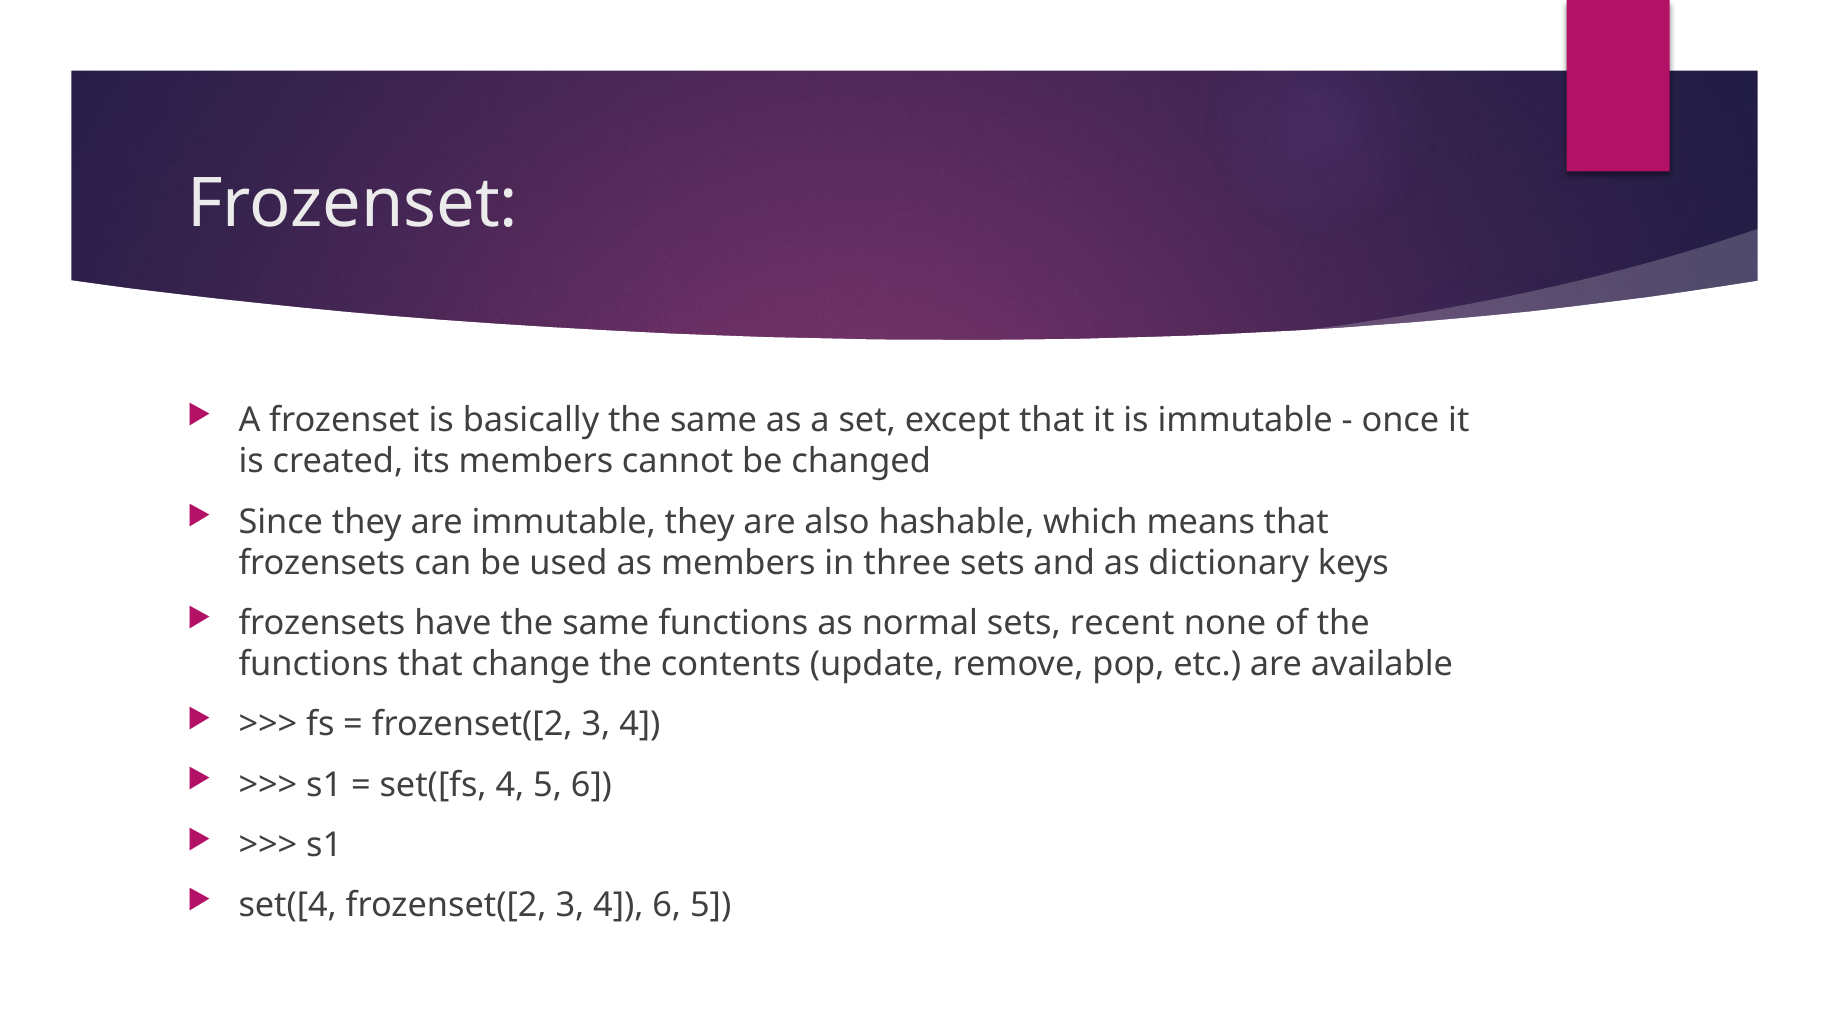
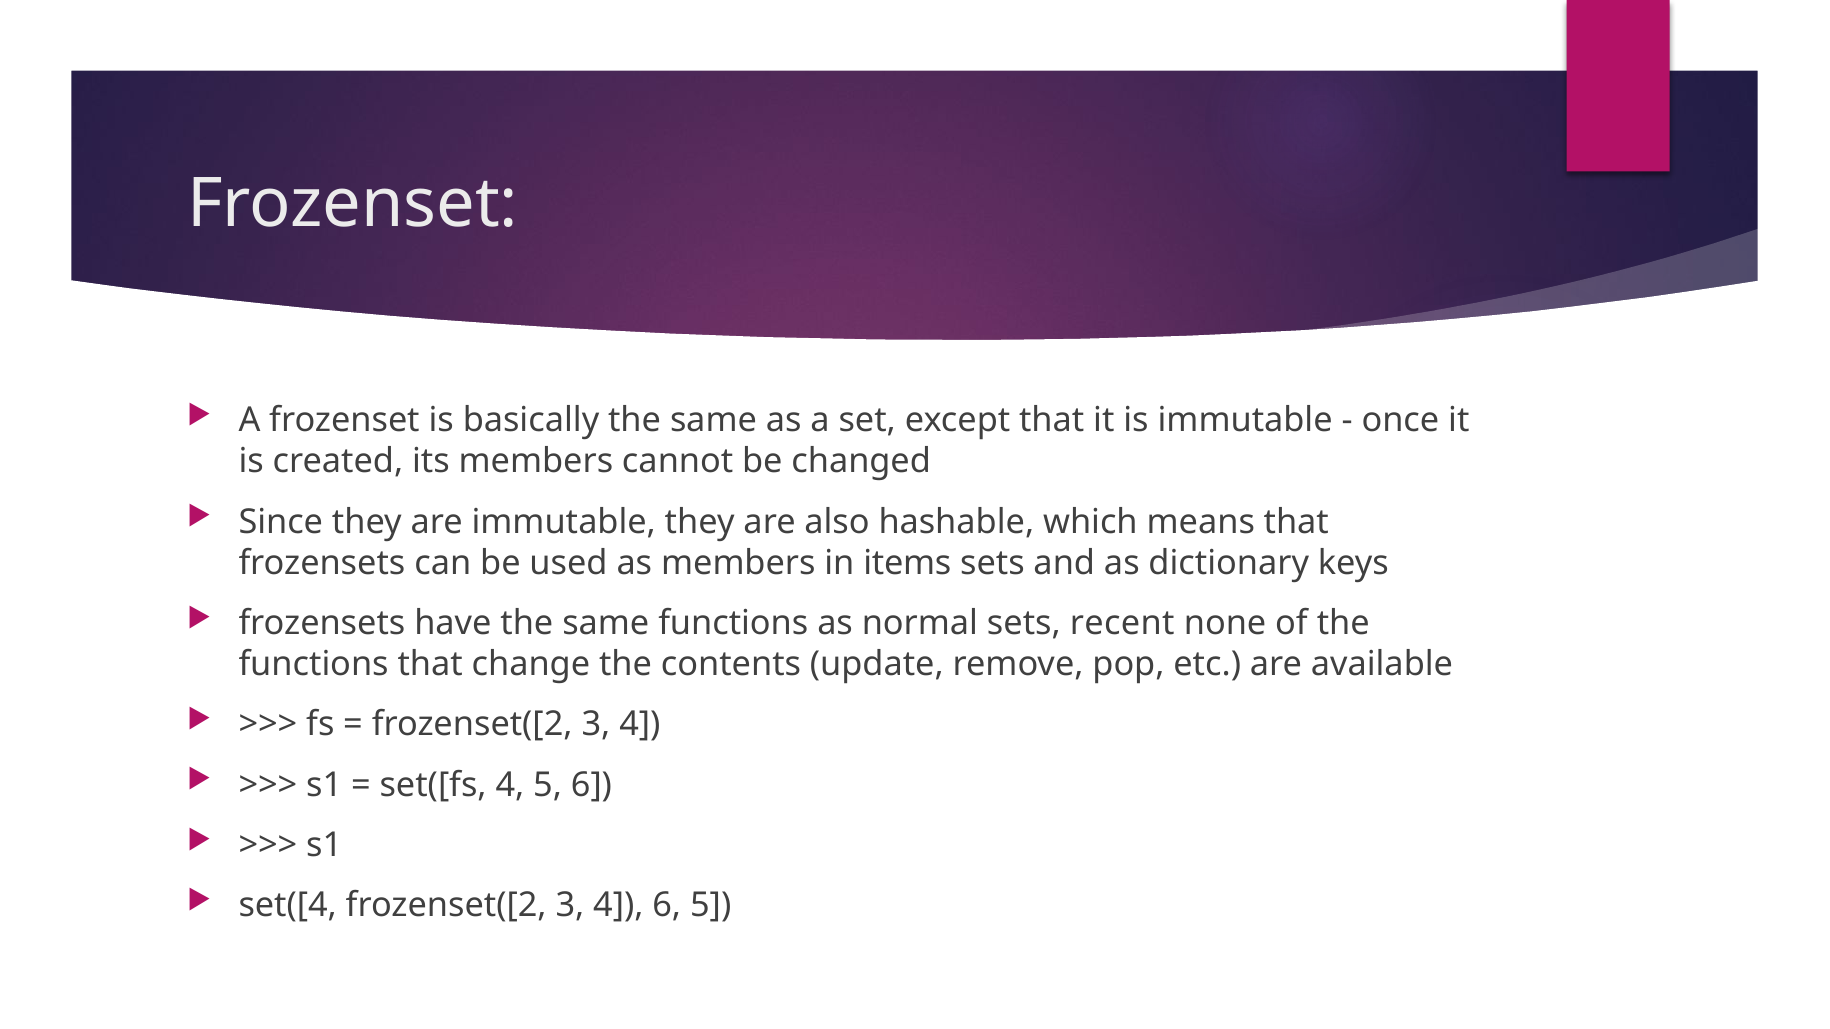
three: three -> items
